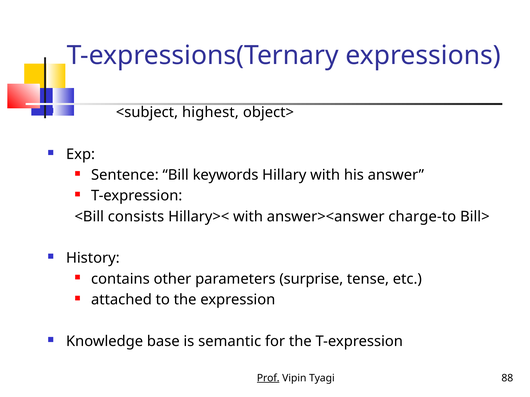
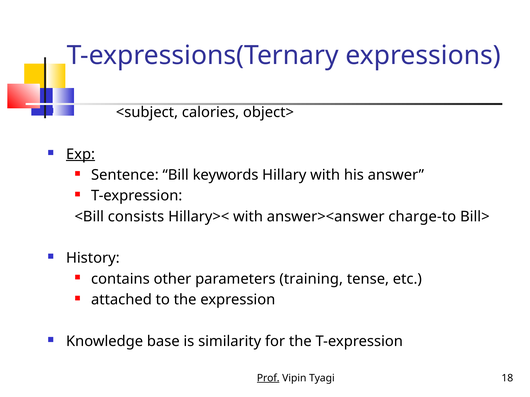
highest: highest -> calories
Exp underline: none -> present
surprise: surprise -> training
semantic: semantic -> similarity
88: 88 -> 18
